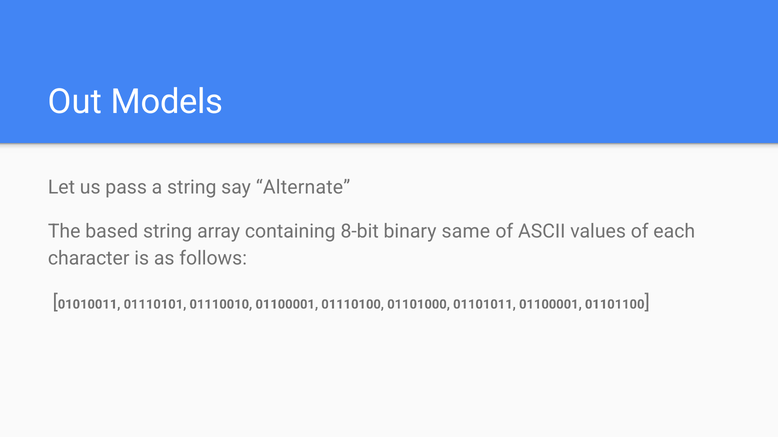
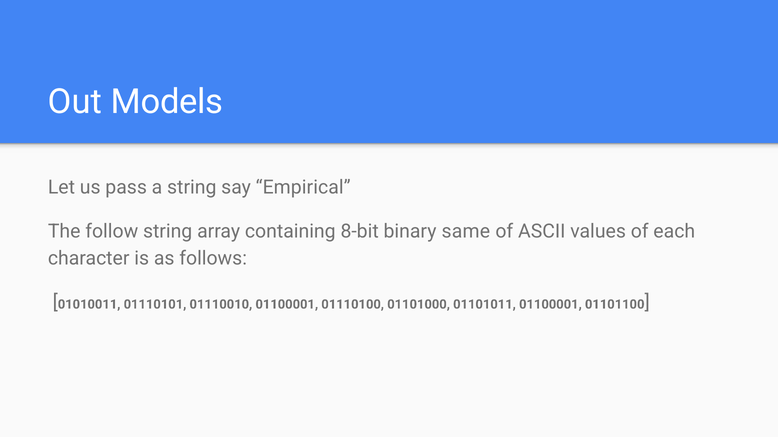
Alternate: Alternate -> Empirical
based: based -> follow
